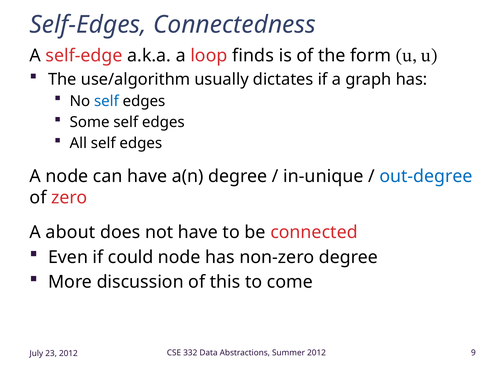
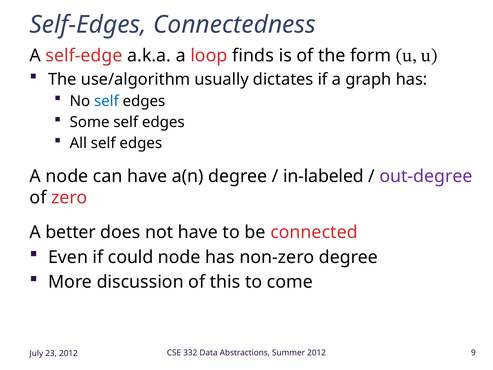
in-unique: in-unique -> in-labeled
out-degree colour: blue -> purple
about: about -> better
